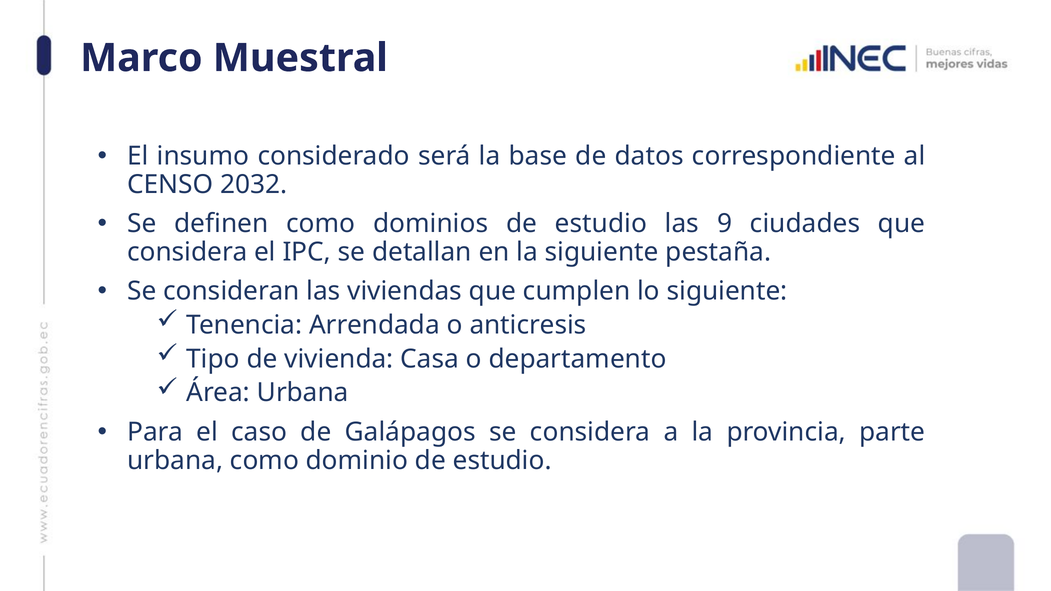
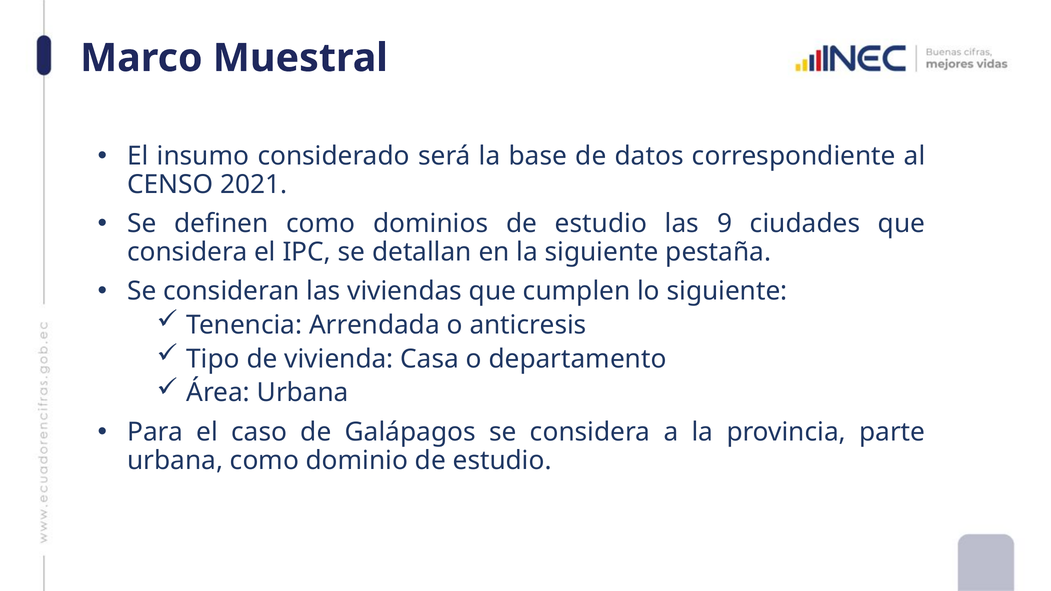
2032: 2032 -> 2021
